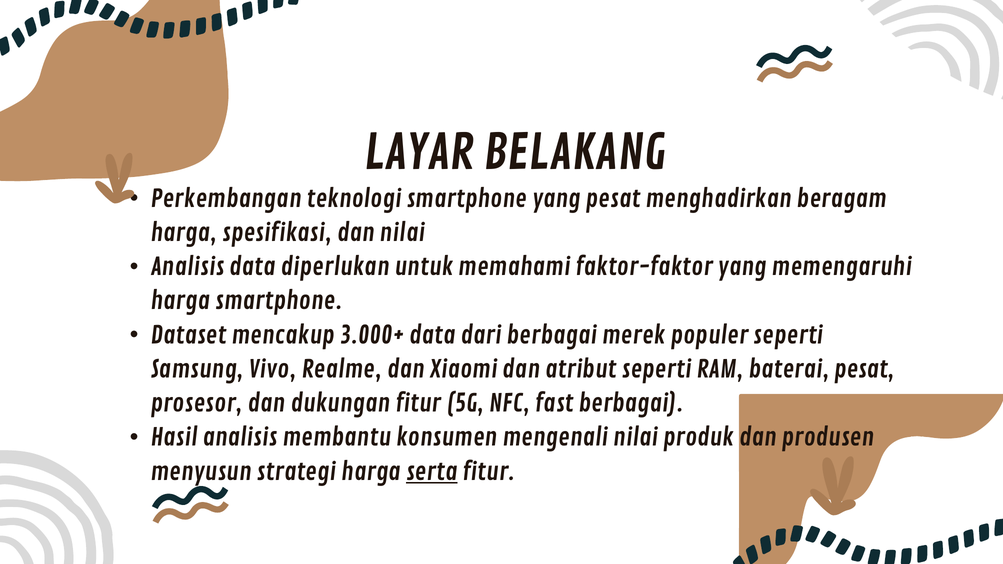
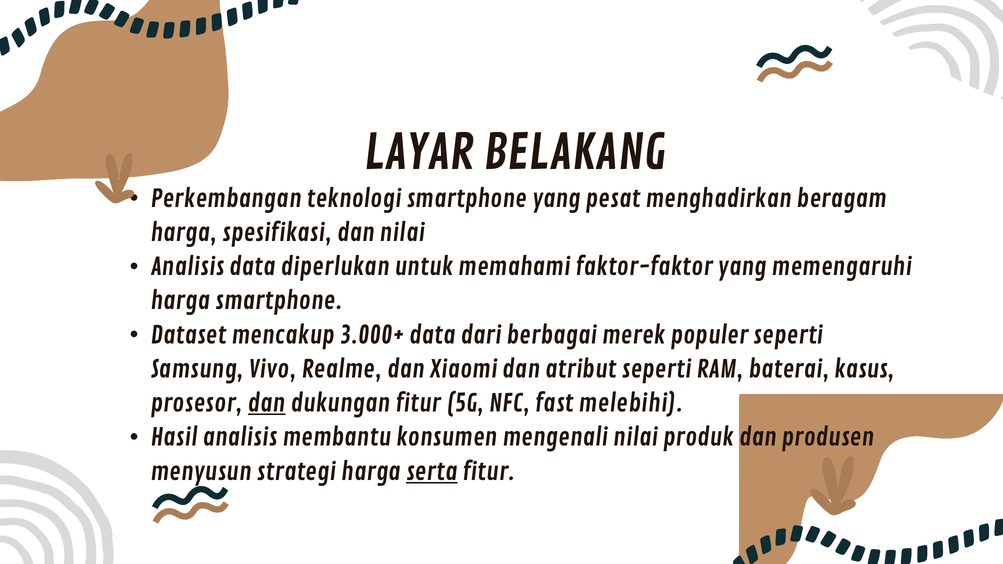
baterai pesat: pesat -> kasus
dan at (267, 404) underline: none -> present
fast berbagai: berbagai -> melebihi
